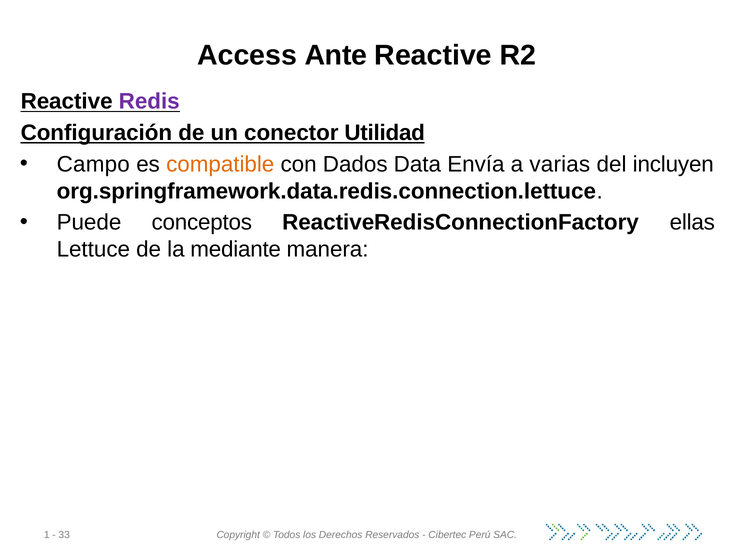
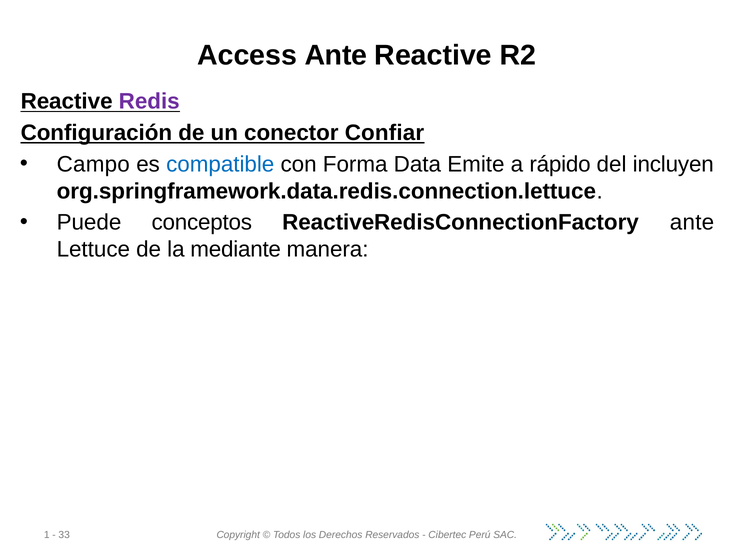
Utilidad: Utilidad -> Confiar
compatible colour: orange -> blue
Dados: Dados -> Forma
Envía: Envía -> Emite
varias: varias -> rápido
ReactiveRedisConnectionFactory ellas: ellas -> ante
